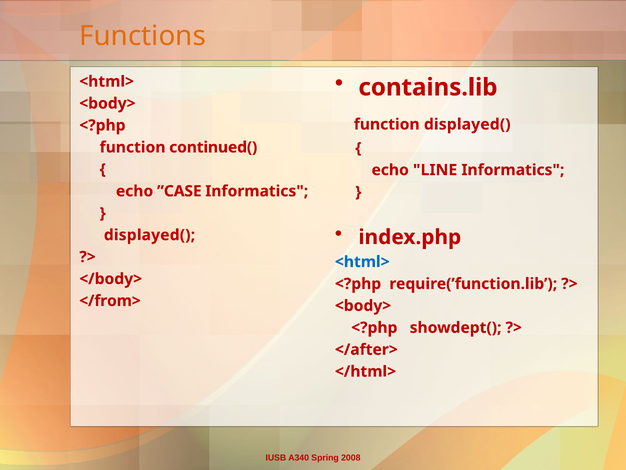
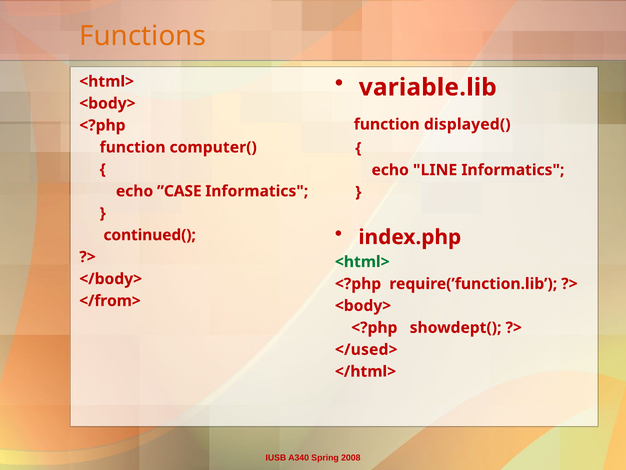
contains.lib: contains.lib -> variable.lib
continued(: continued( -> computer(
displayed( at (149, 235): displayed( -> continued(
<html> at (362, 262) colour: blue -> green
</after>: </after> -> </used>
